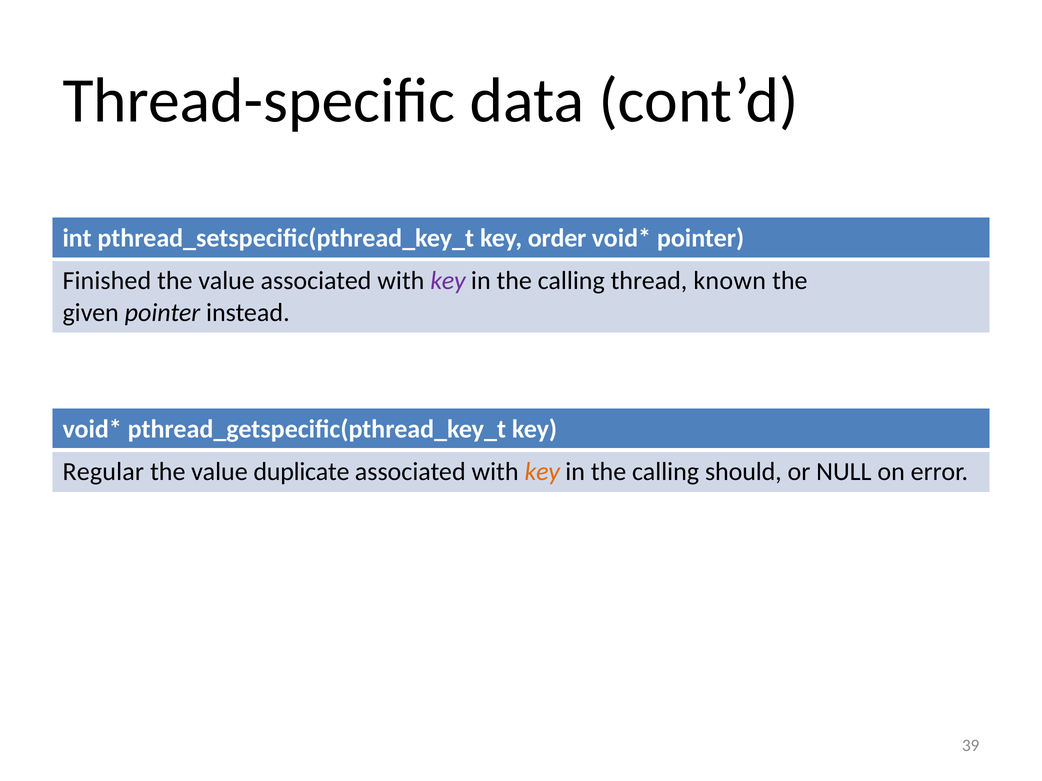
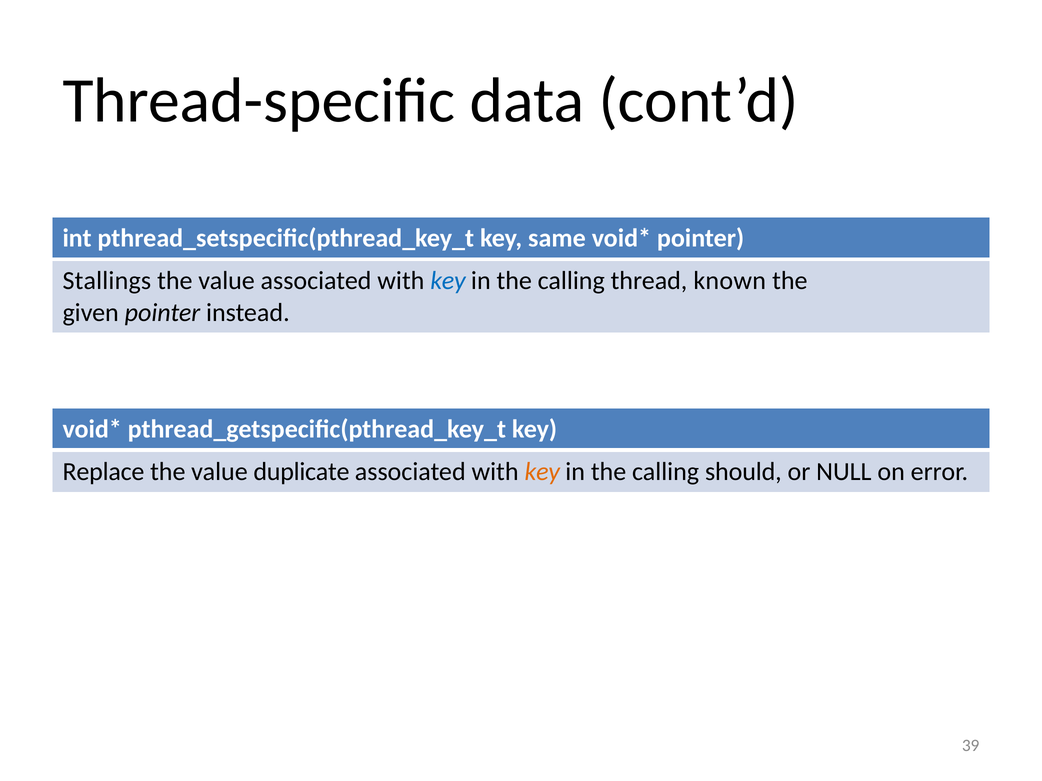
order: order -> same
Finished: Finished -> Stallings
key at (448, 281) colour: purple -> blue
Regular: Regular -> Replace
